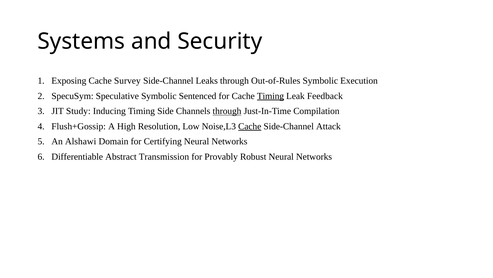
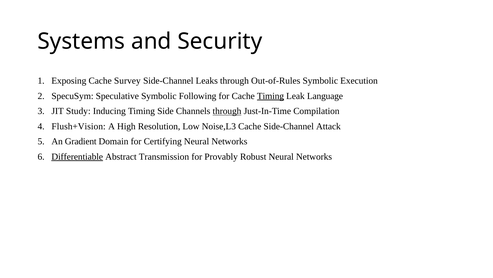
Sentenced: Sentenced -> Following
Feedback: Feedback -> Language
Flush+Gossip: Flush+Gossip -> Flush+Vision
Cache at (250, 126) underline: present -> none
Alshawi: Alshawi -> Gradient
Differentiable underline: none -> present
